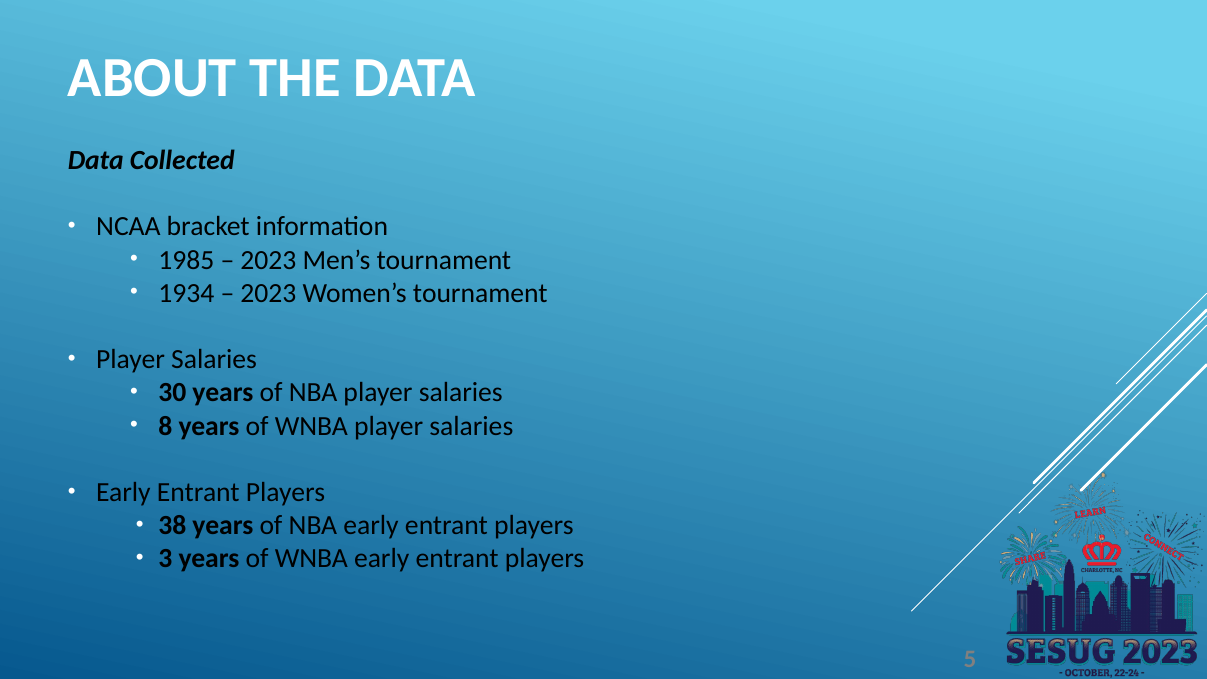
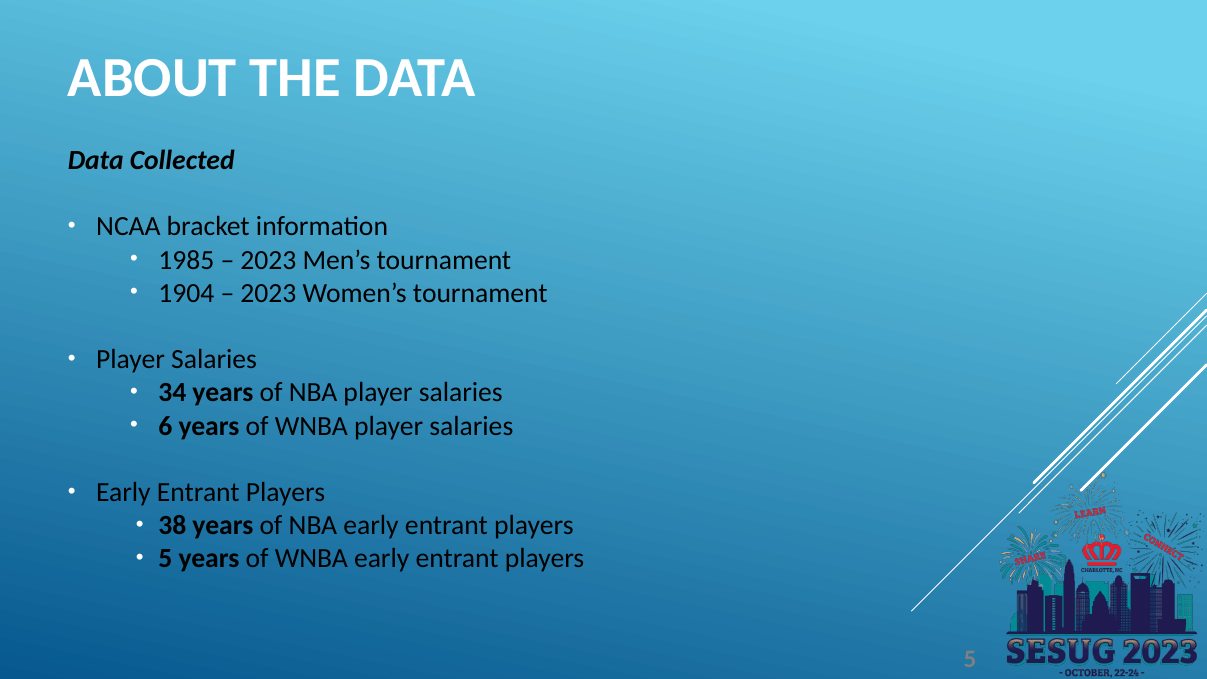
1934: 1934 -> 1904
30: 30 -> 34
8: 8 -> 6
3 at (165, 559): 3 -> 5
